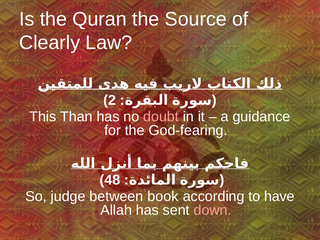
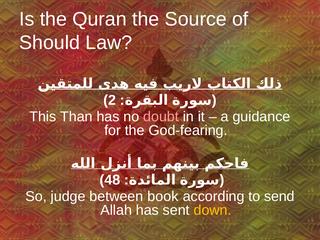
Clearly: Clearly -> Should
have: have -> send
down colour: pink -> yellow
